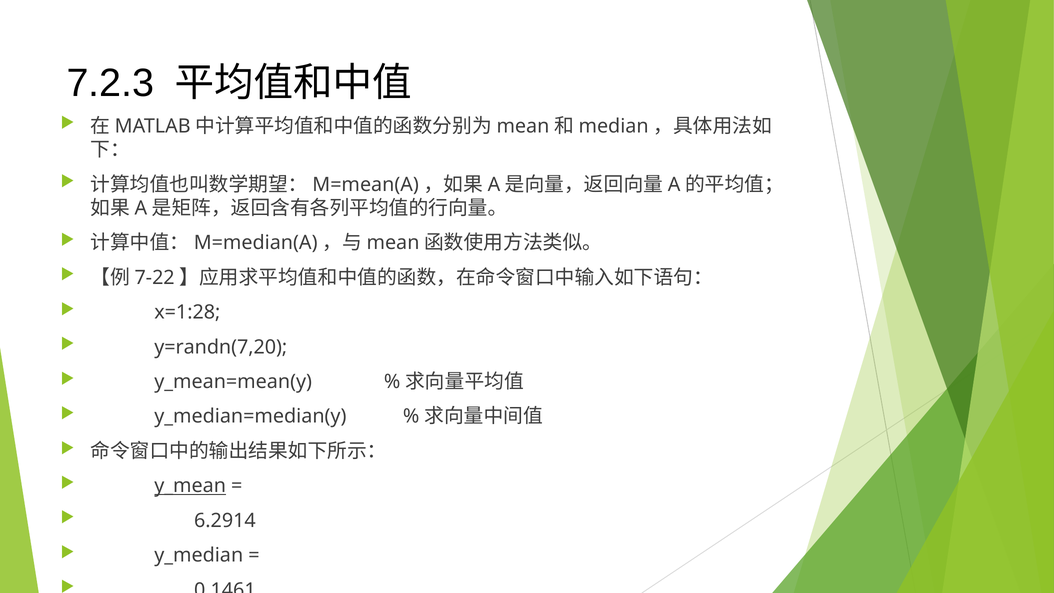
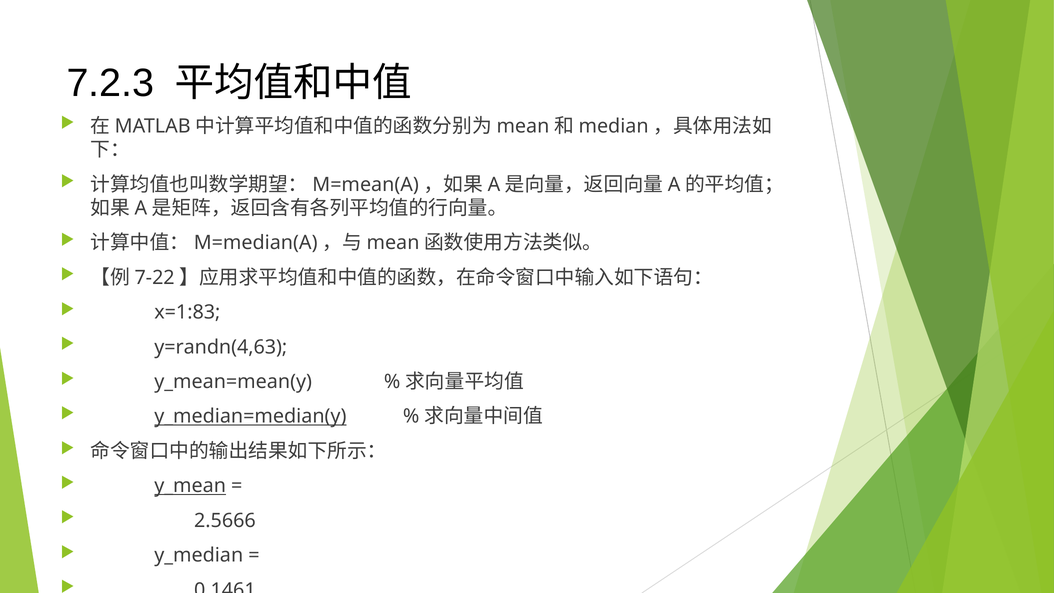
x=1:28: x=1:28 -> x=1:83
y=randn(7,20: y=randn(7,20 -> y=randn(4,63
y_median=median(y underline: none -> present
6.2914: 6.2914 -> 2.5666
